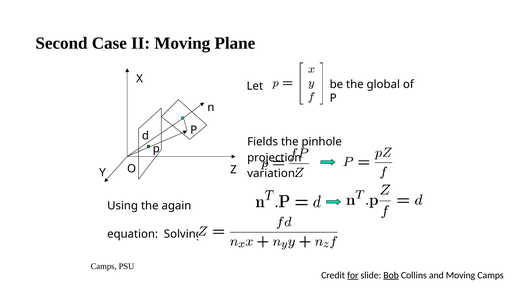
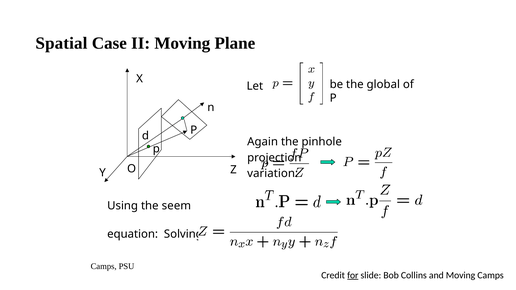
Second: Second -> Spatial
Fields: Fields -> Again
again: again -> seem
Bob underline: present -> none
